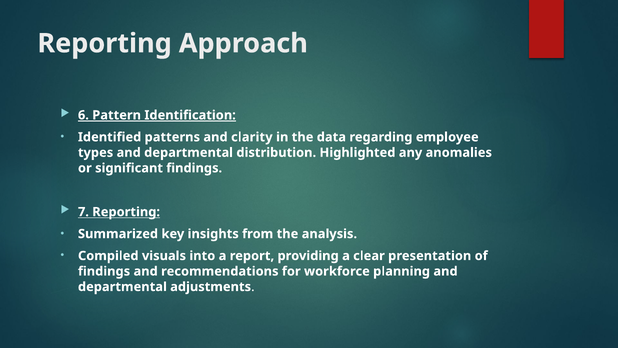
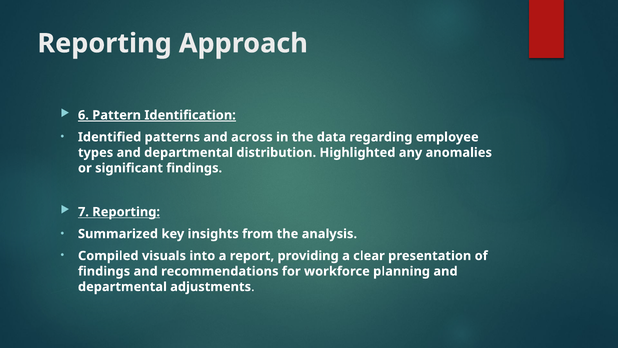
clarity: clarity -> across
